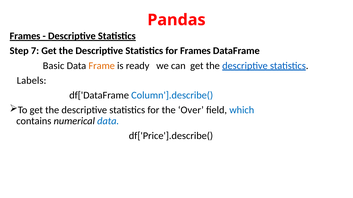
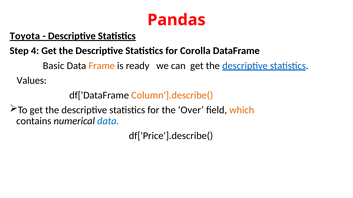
Frames at (25, 36): Frames -> Toyota
7: 7 -> 4
for Frames: Frames -> Corolla
Labels: Labels -> Values
Column'].describe( colour: blue -> orange
which colour: blue -> orange
